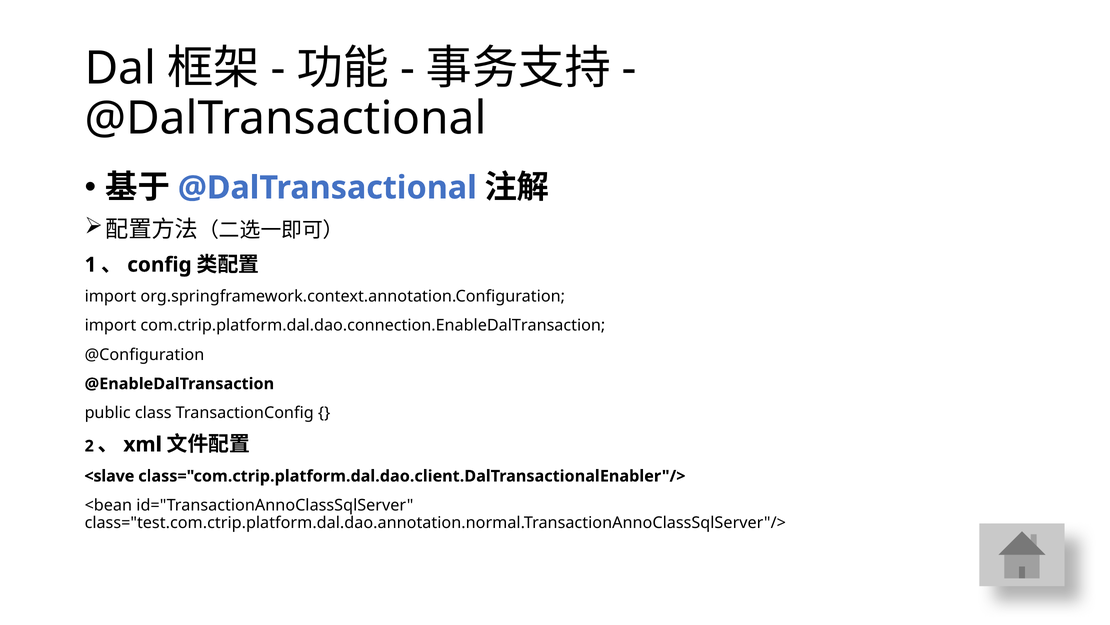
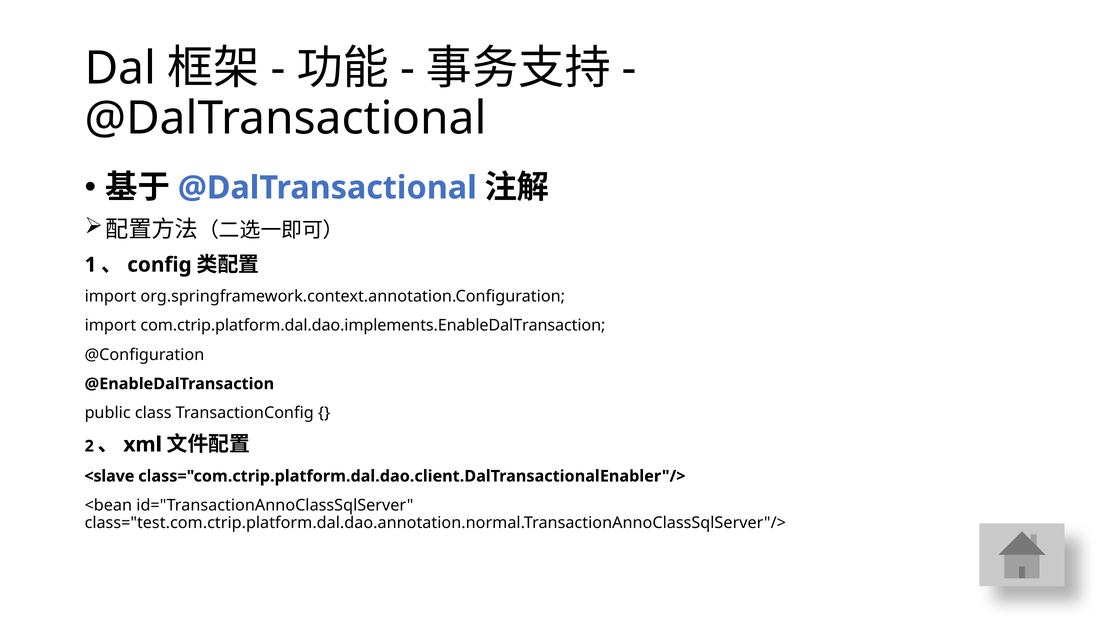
com.ctrip.platform.dal.dao.connection.EnableDalTransaction: com.ctrip.platform.dal.dao.connection.EnableDalTransaction -> com.ctrip.platform.dal.dao.implements.EnableDalTransaction
